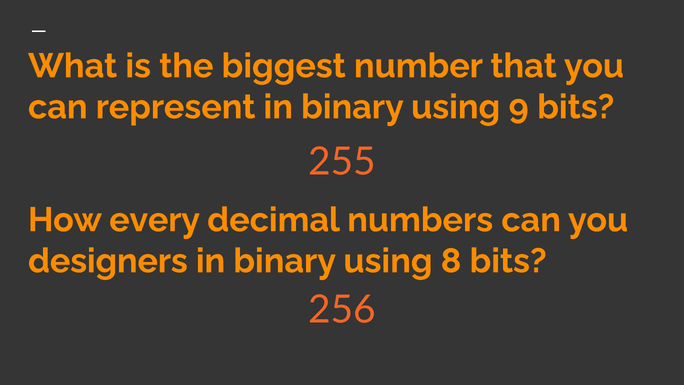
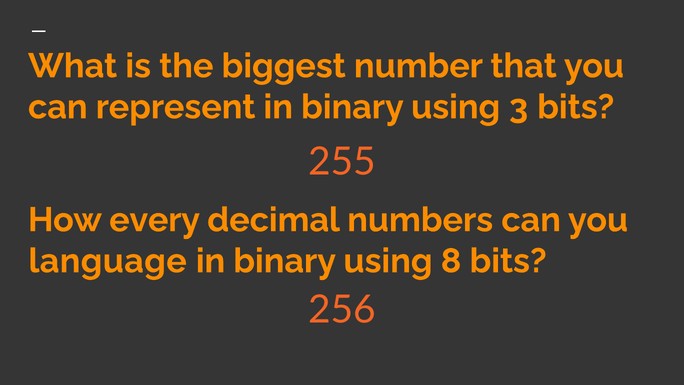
9: 9 -> 3
designers: designers -> language
